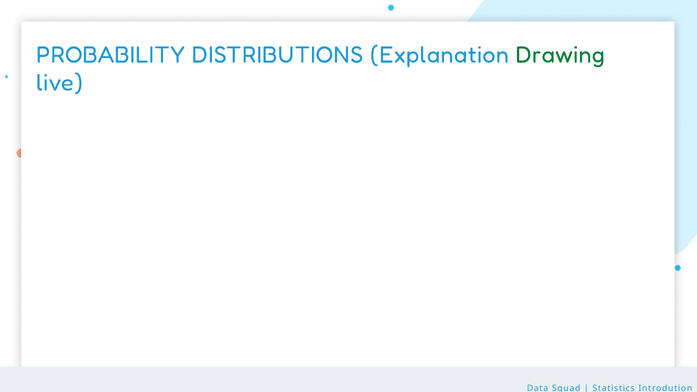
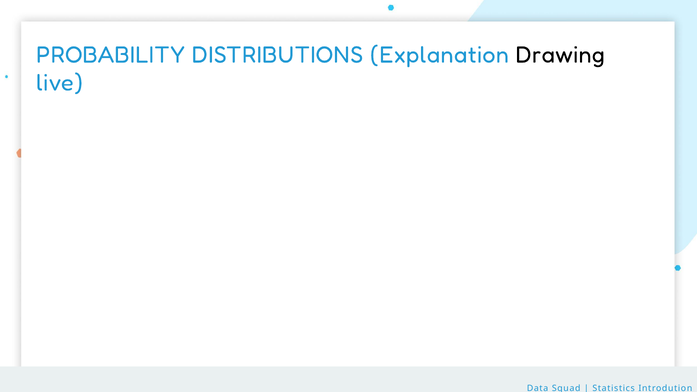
Drawing colour: green -> black
